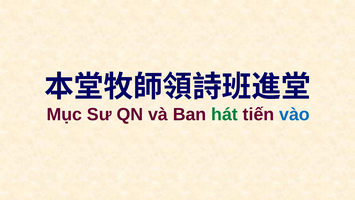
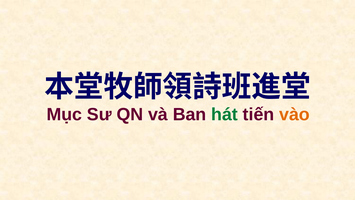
vào colour: blue -> orange
